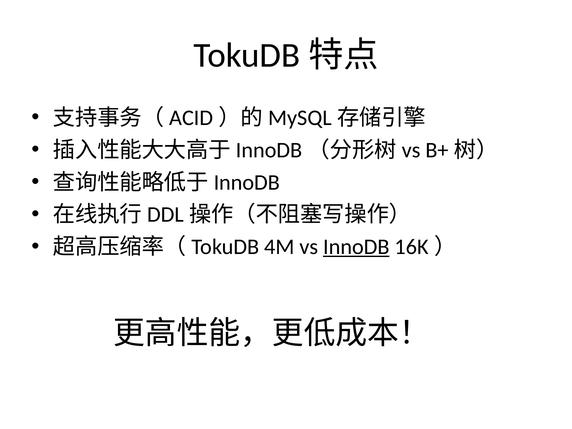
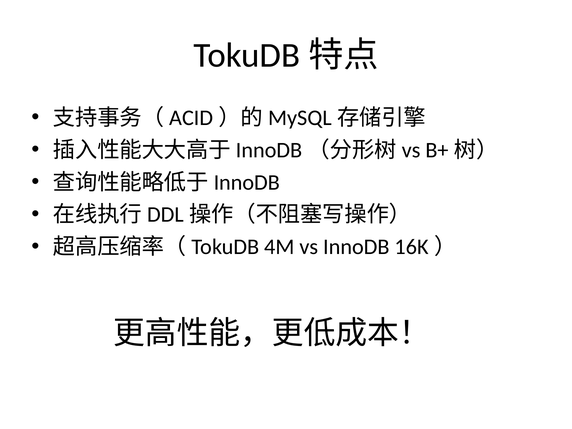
InnoDB underline: present -> none
